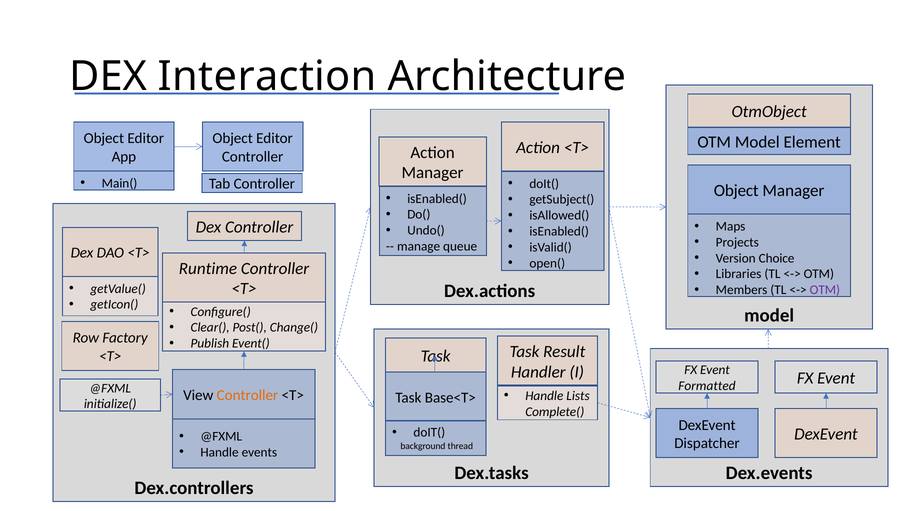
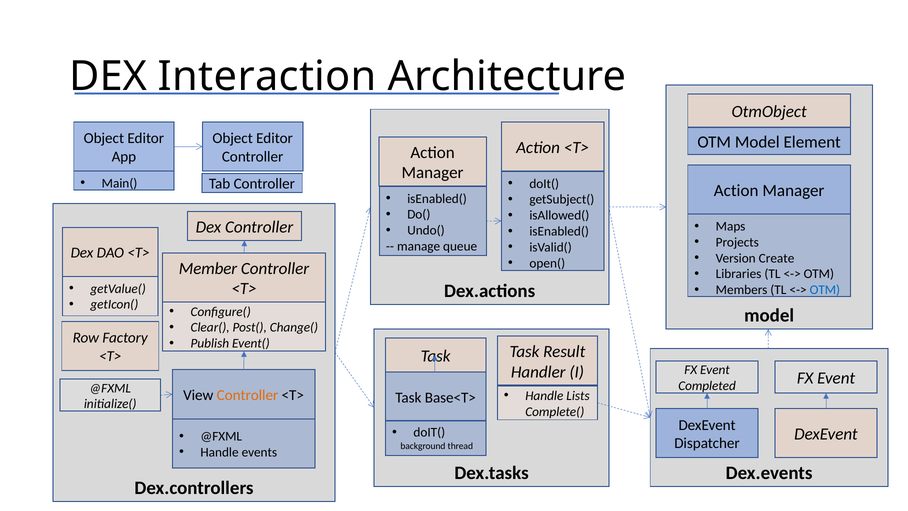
Object at (736, 191): Object -> Action
Choice: Choice -> Create
Runtime: Runtime -> Member
OTM at (825, 290) colour: purple -> blue
Formatted: Formatted -> Completed
